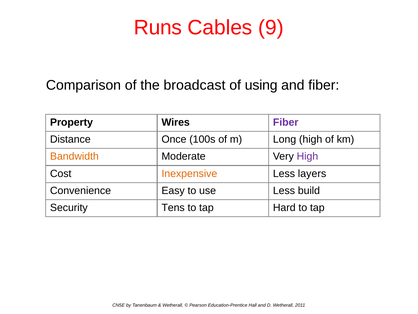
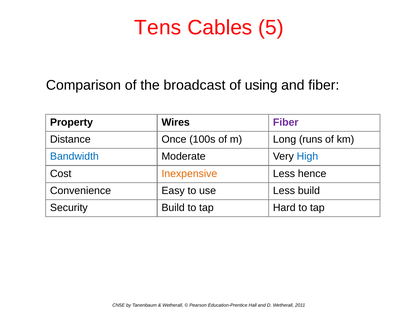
Runs: Runs -> Tens
9: 9 -> 5
Long high: high -> runs
Bandwidth colour: orange -> blue
High at (307, 156) colour: purple -> blue
layers: layers -> hence
Security Tens: Tens -> Build
